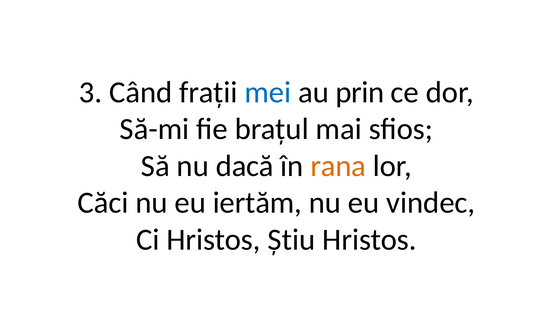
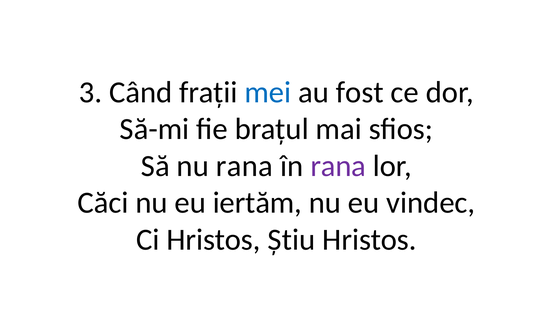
prin: prin -> fost
nu dacă: dacă -> rana
rana at (338, 166) colour: orange -> purple
